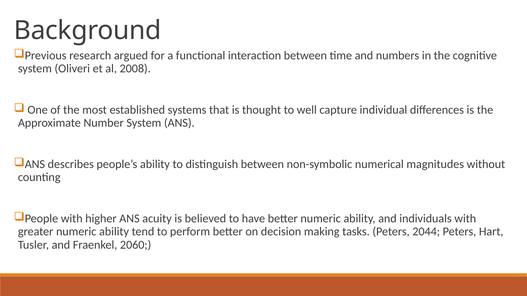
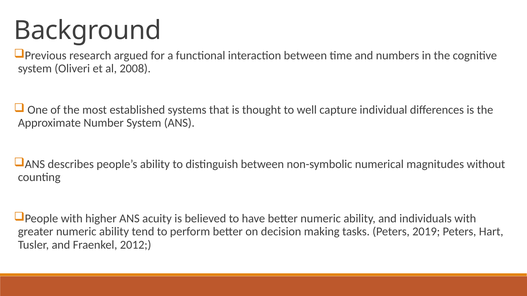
2044: 2044 -> 2019
2060: 2060 -> 2012
